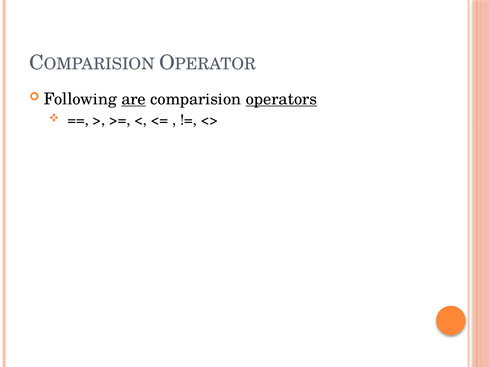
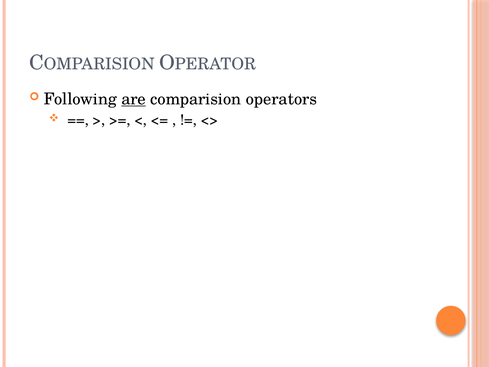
operators underline: present -> none
